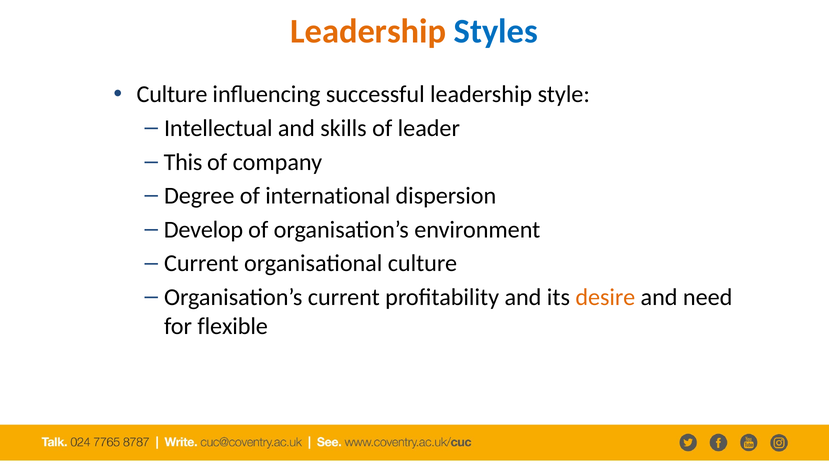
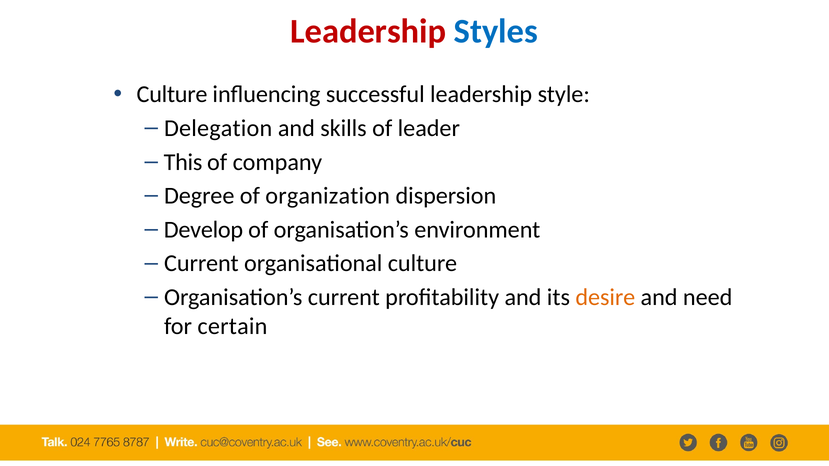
Leadership at (368, 31) colour: orange -> red
Intellectual: Intellectual -> Delegation
international: international -> organization
flexible: flexible -> certain
